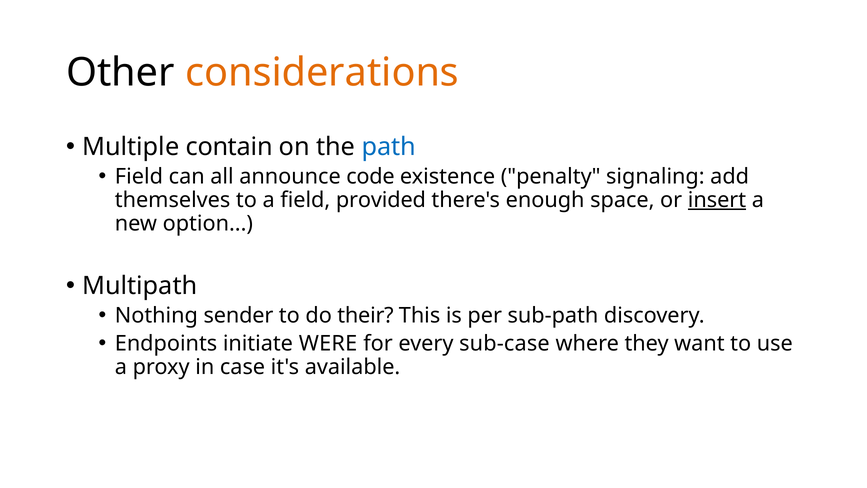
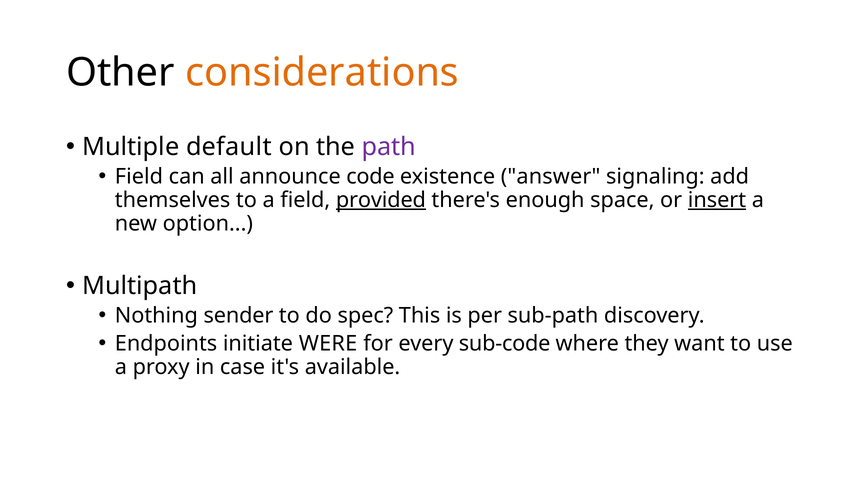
contain: contain -> default
path colour: blue -> purple
penalty: penalty -> answer
provided underline: none -> present
their: their -> spec
sub-case: sub-case -> sub-code
